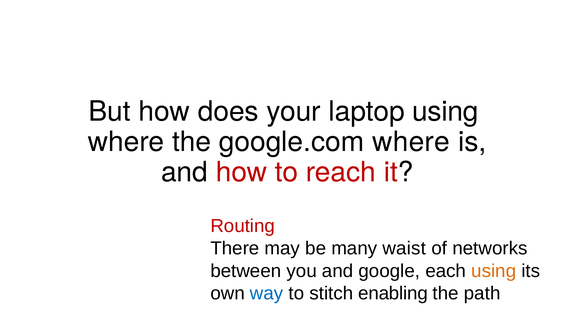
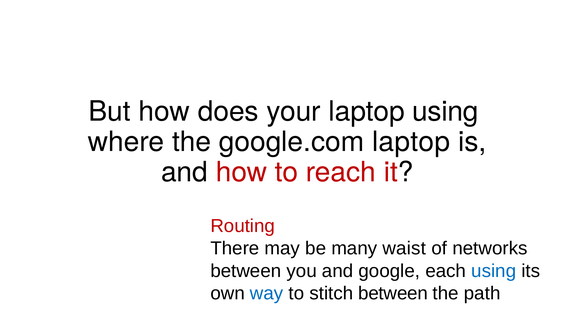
google.com where: where -> laptop
using at (494, 271) colour: orange -> blue
stitch enabling: enabling -> between
